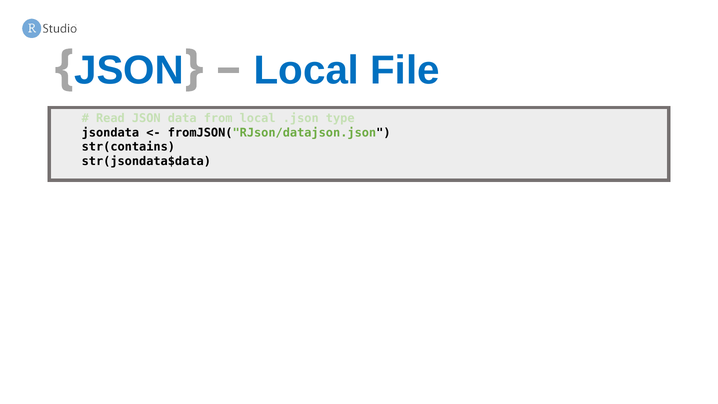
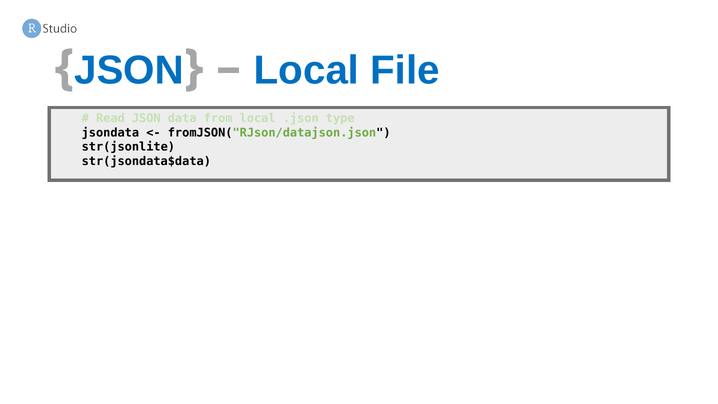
str(contains: str(contains -> str(jsonlite
